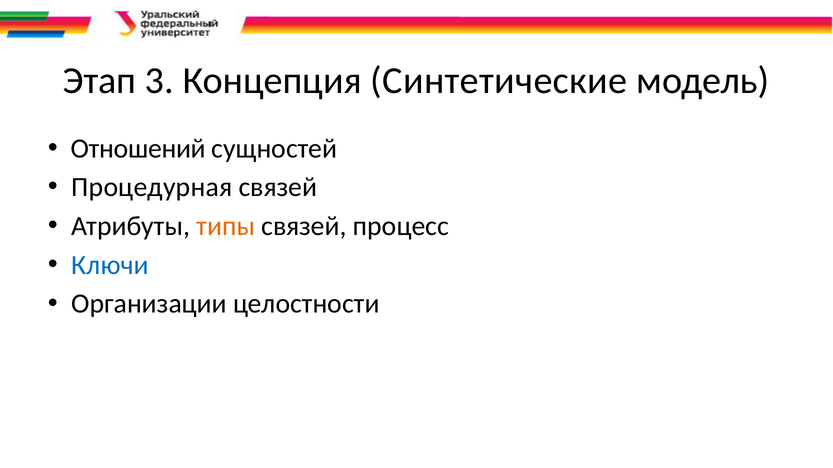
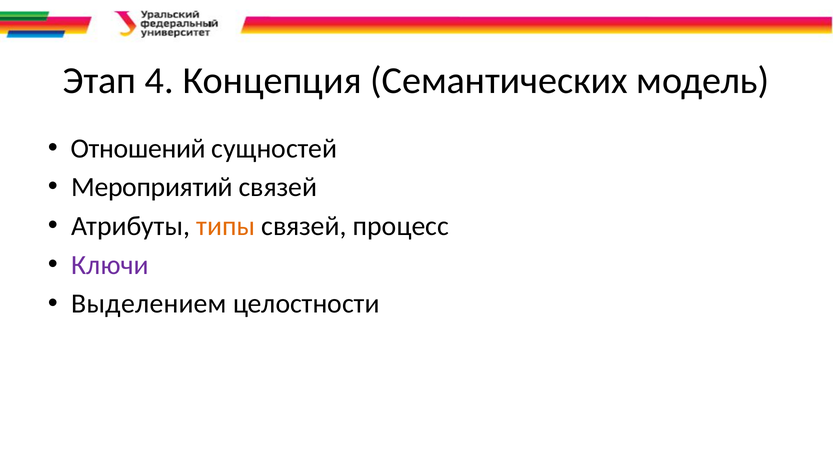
3: 3 -> 4
Синтетические: Синтетические -> Семантических
Процедурная: Процедурная -> Мероприятий
Ключи colour: blue -> purple
Организации: Организации -> Выделением
